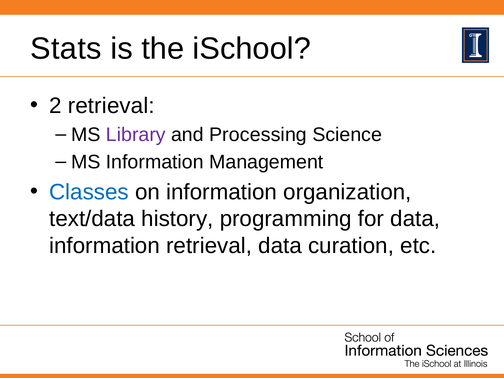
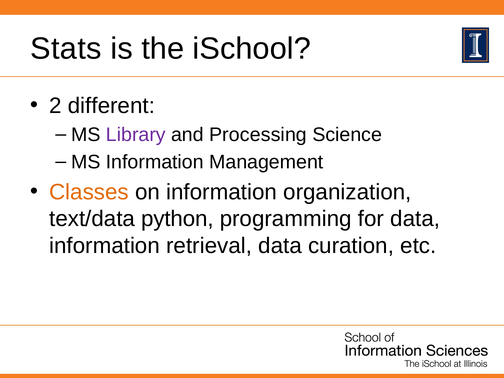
2 retrieval: retrieval -> different
Classes colour: blue -> orange
history: history -> python
